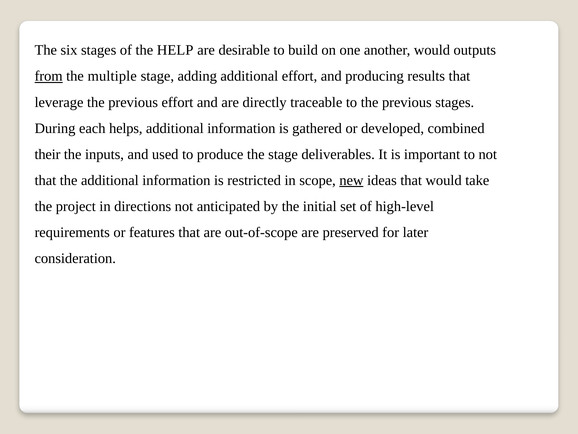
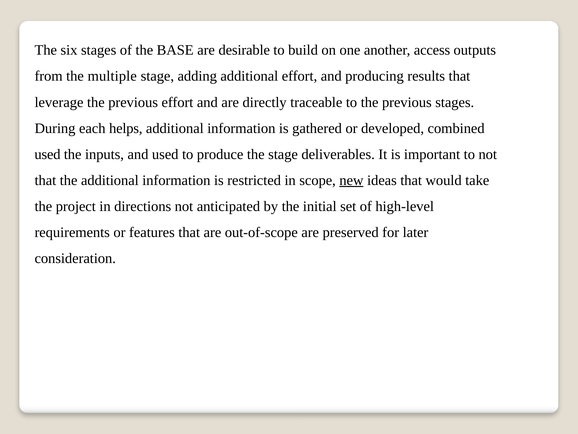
HELP: HELP -> BASE
another would: would -> access
from underline: present -> none
their at (47, 154): their -> used
